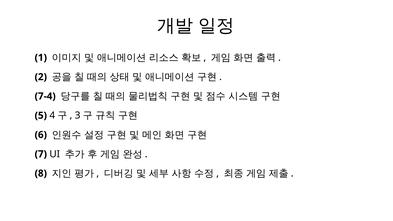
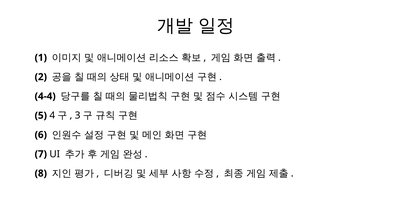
7-4: 7-4 -> 4-4
